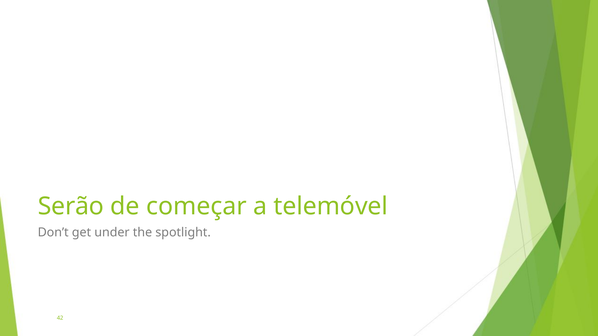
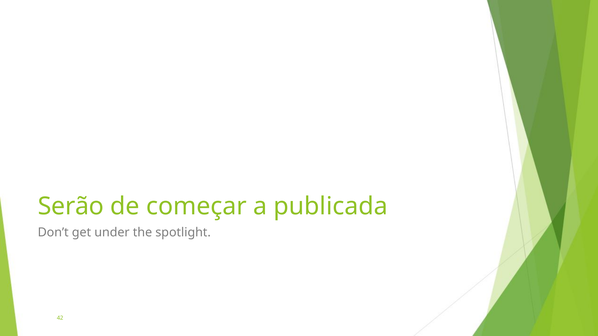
telemóvel: telemóvel -> publicada
